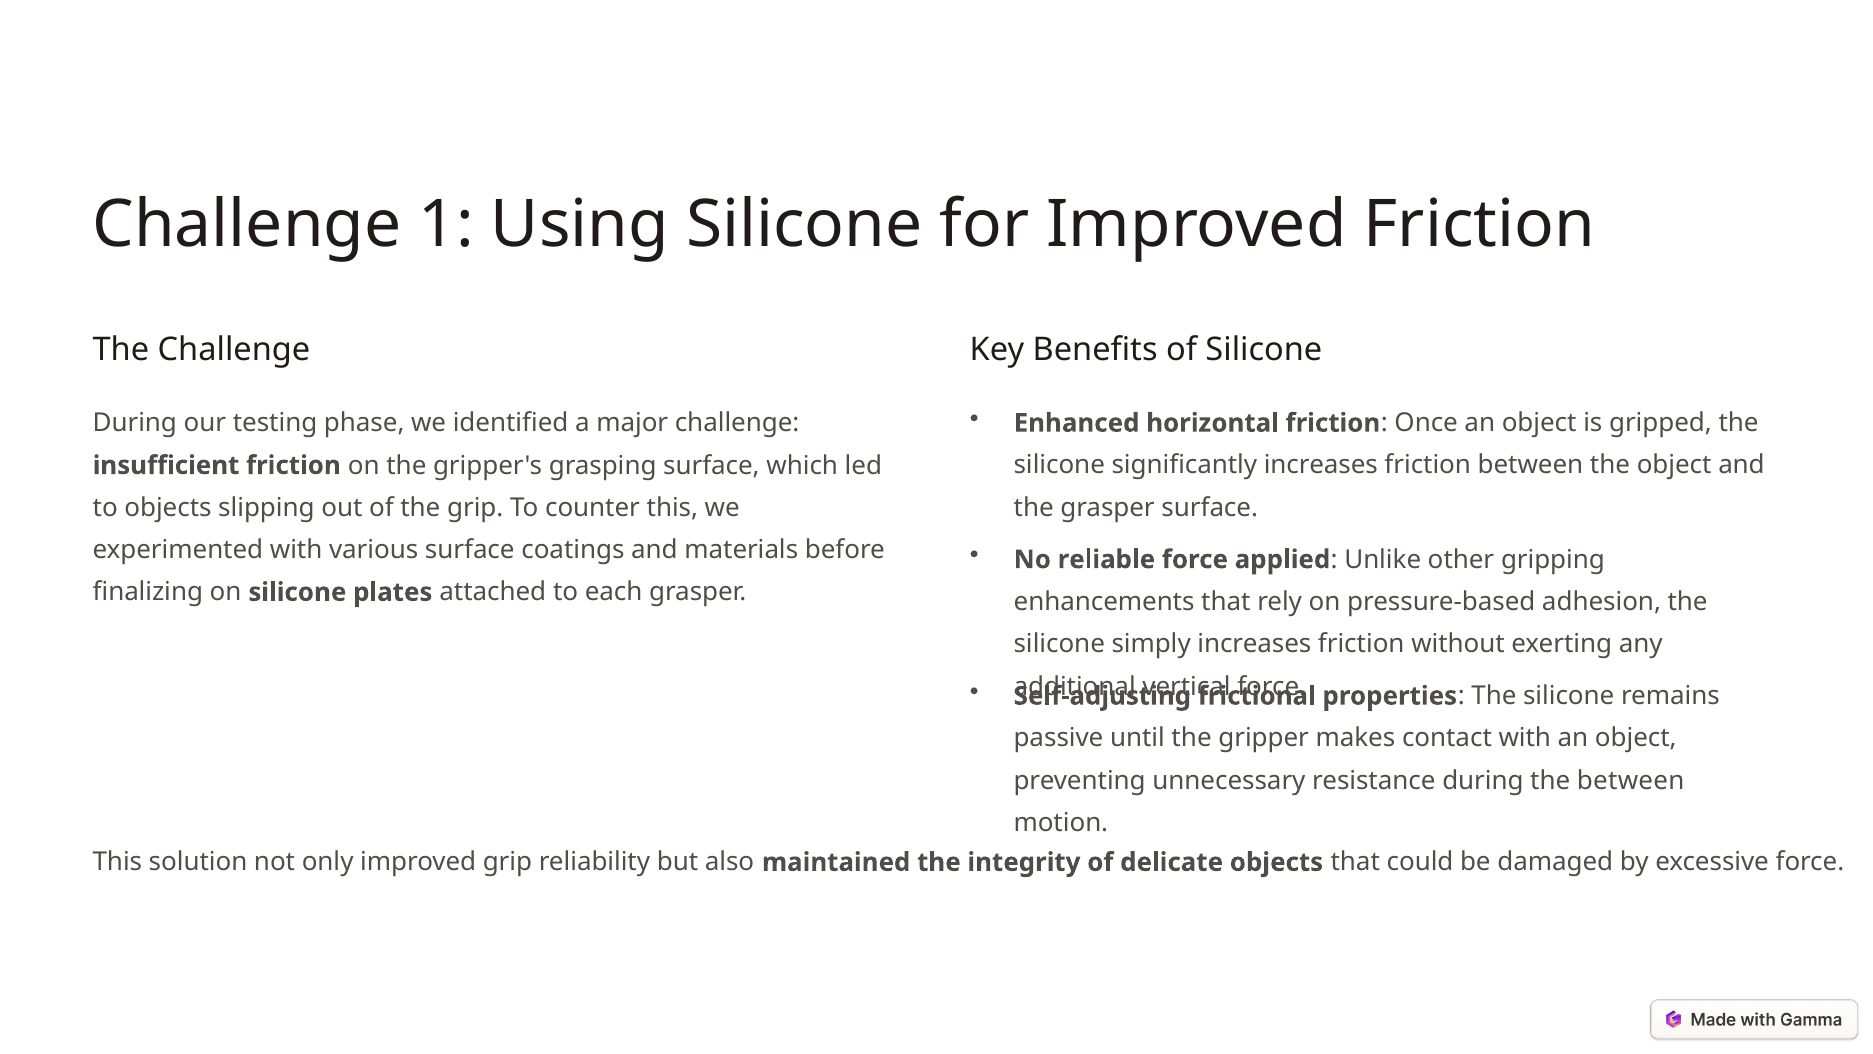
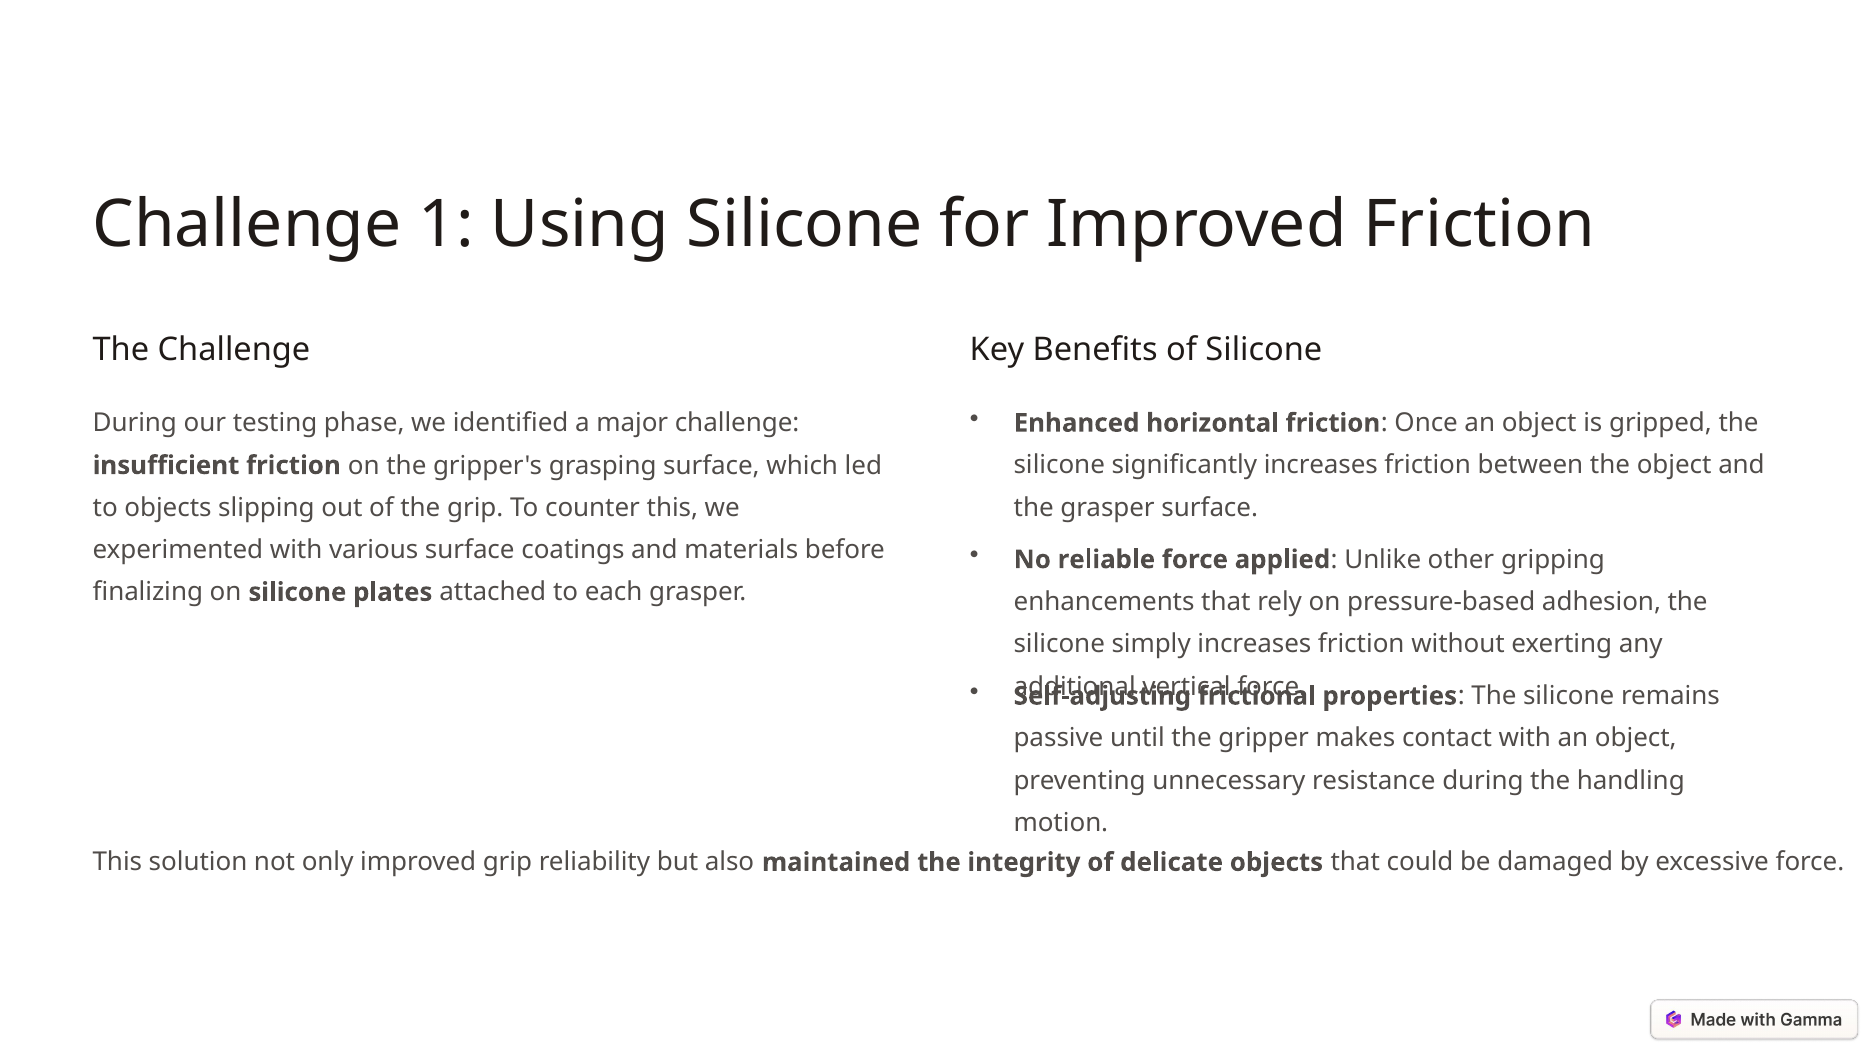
the between: between -> handling
